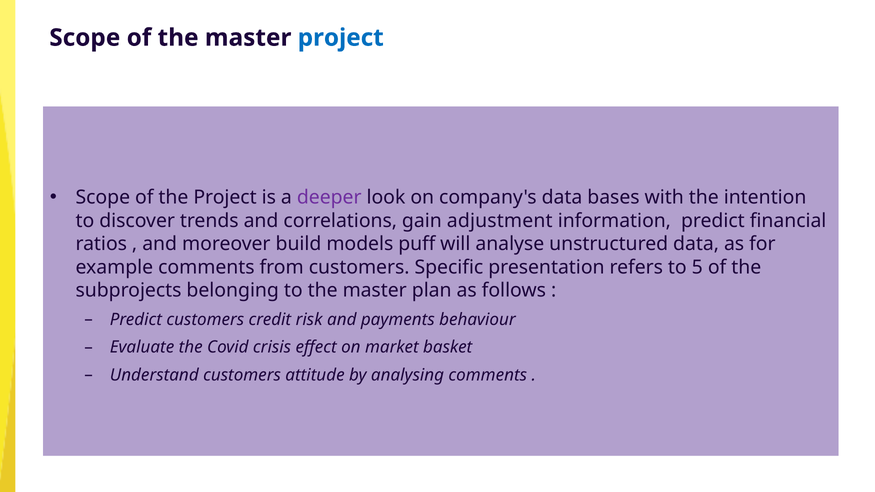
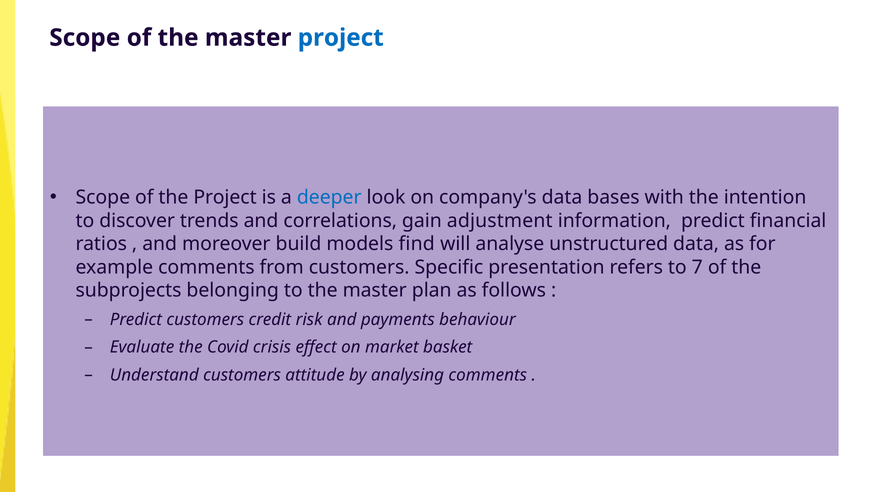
deeper colour: purple -> blue
puff: puff -> find
5: 5 -> 7
